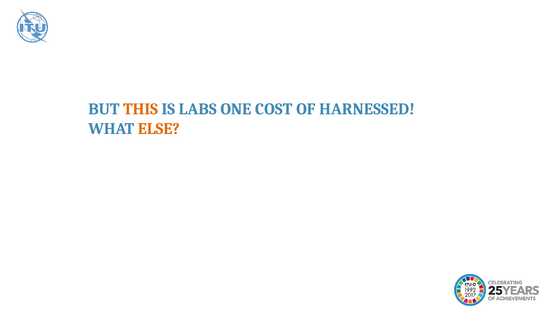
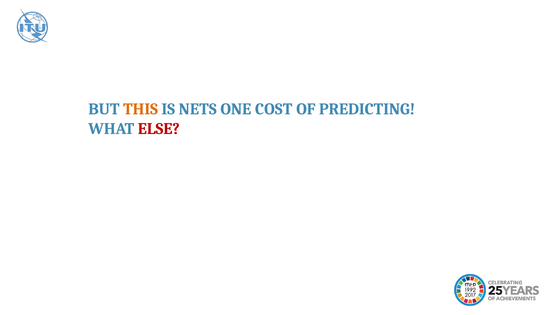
LABS: LABS -> NETS
HARNESSED: HARNESSED -> PREDICTING
ELSE colour: orange -> red
